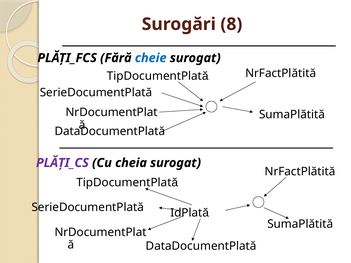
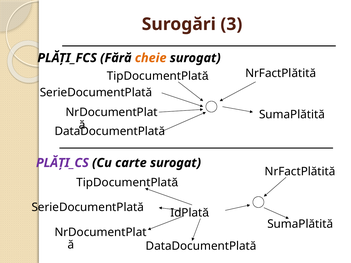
8: 8 -> 3
cheie colour: blue -> orange
cheia: cheia -> carte
